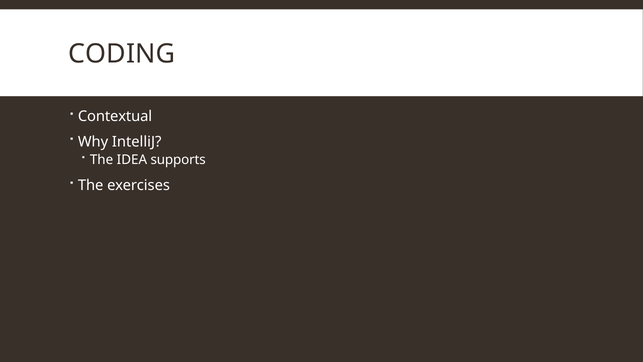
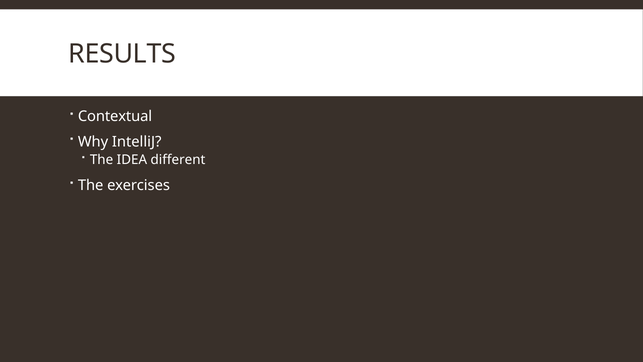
CODING: CODING -> RESULTS
supports: supports -> different
